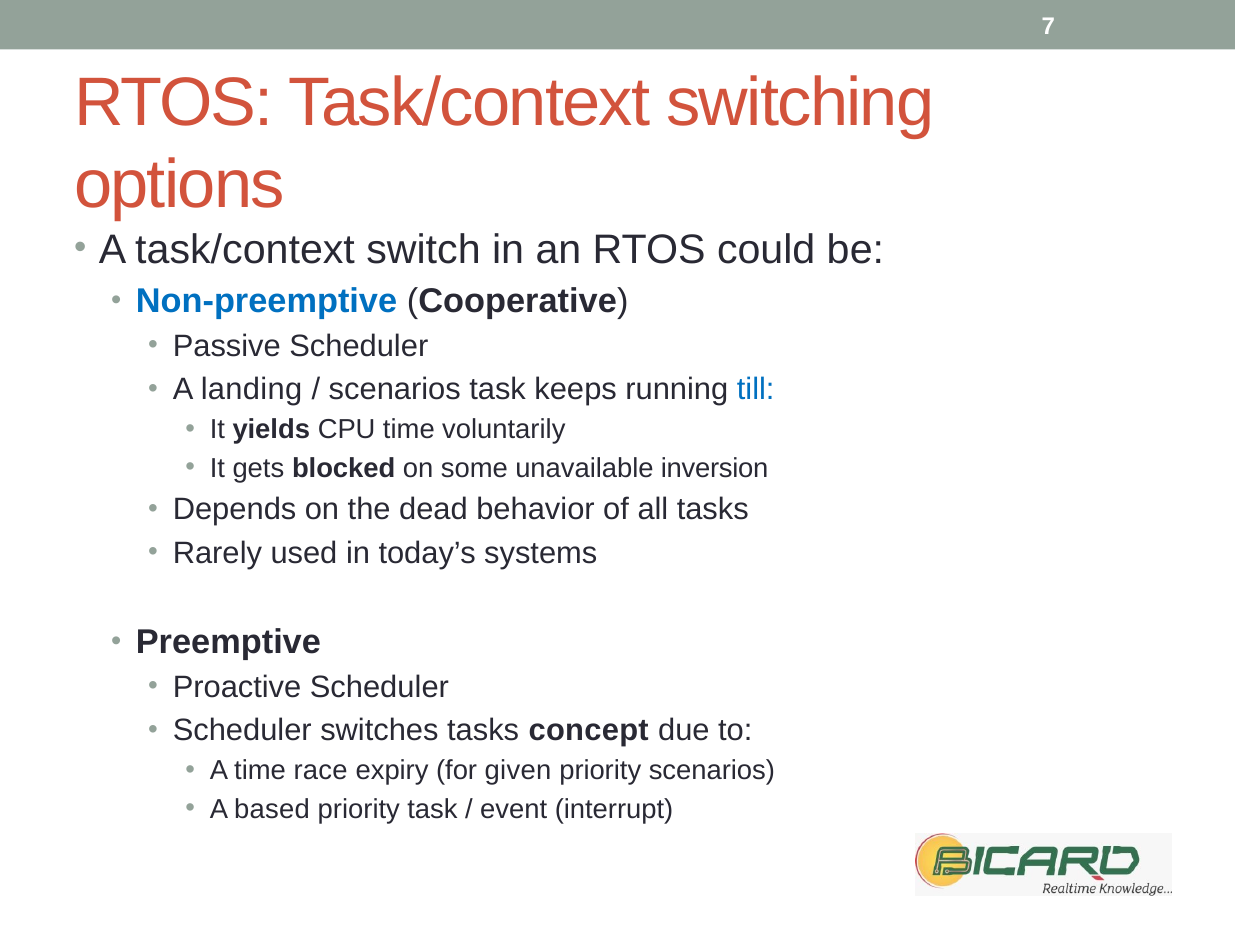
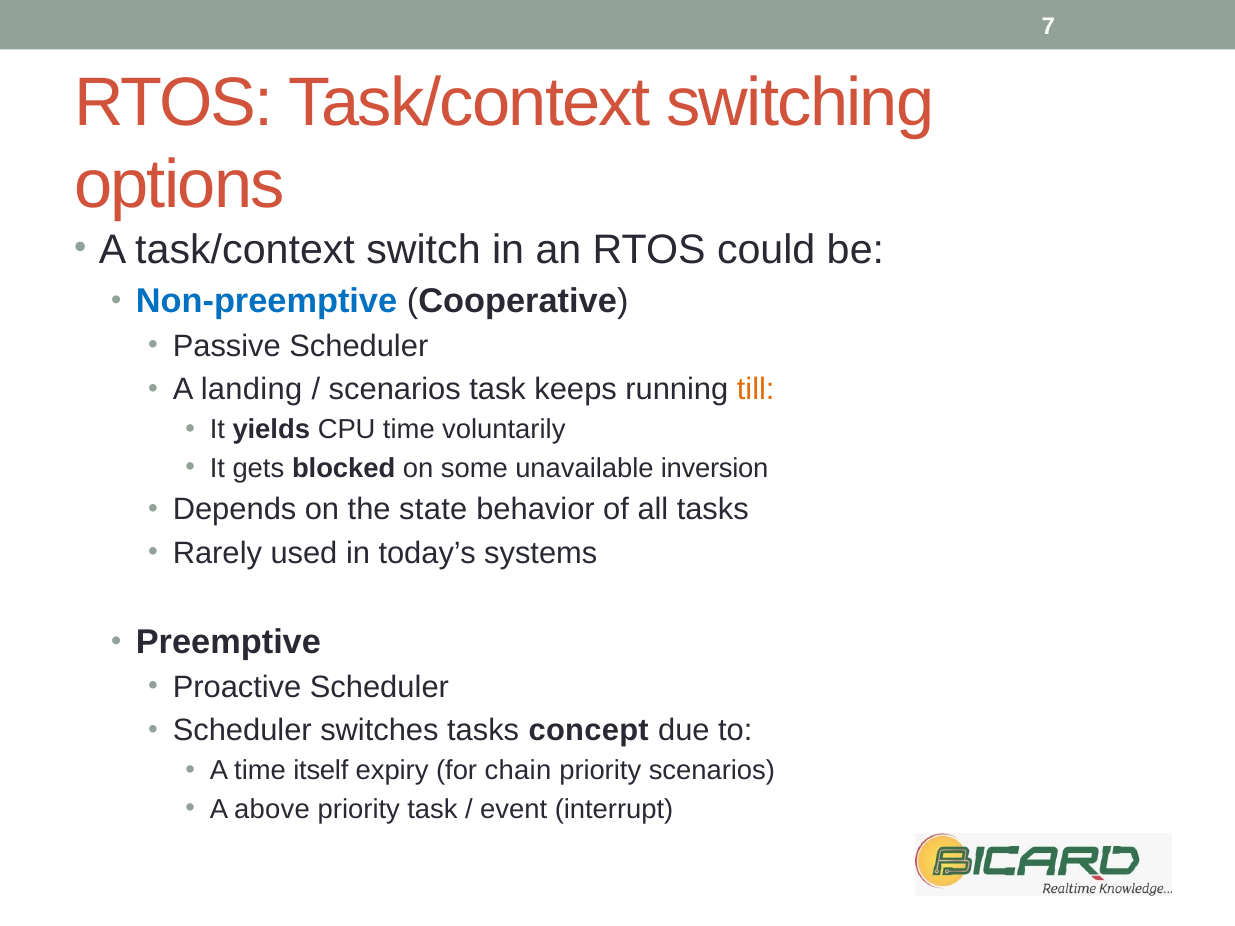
till colour: blue -> orange
dead: dead -> state
race: race -> itself
given: given -> chain
based: based -> above
